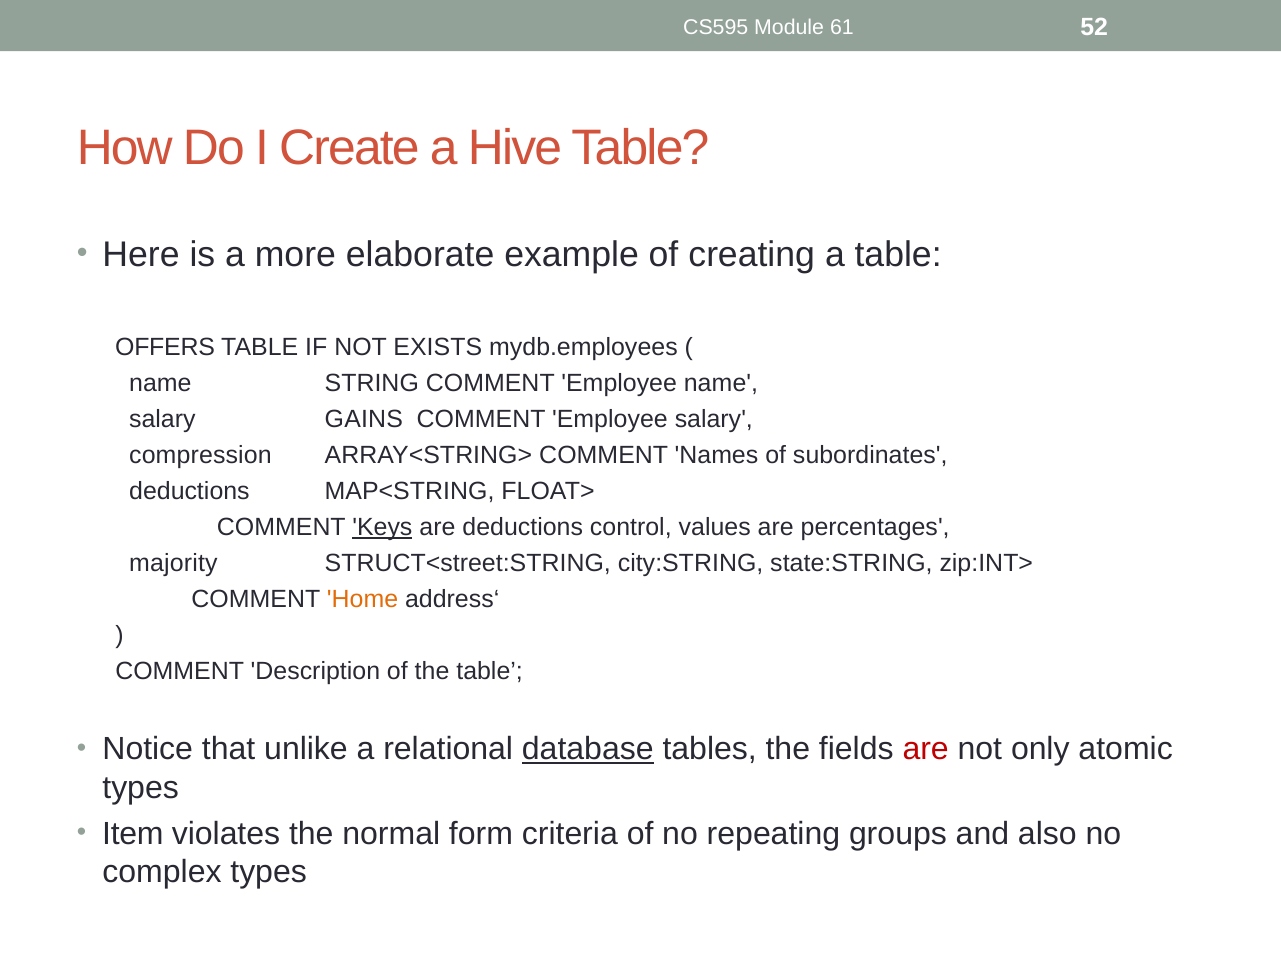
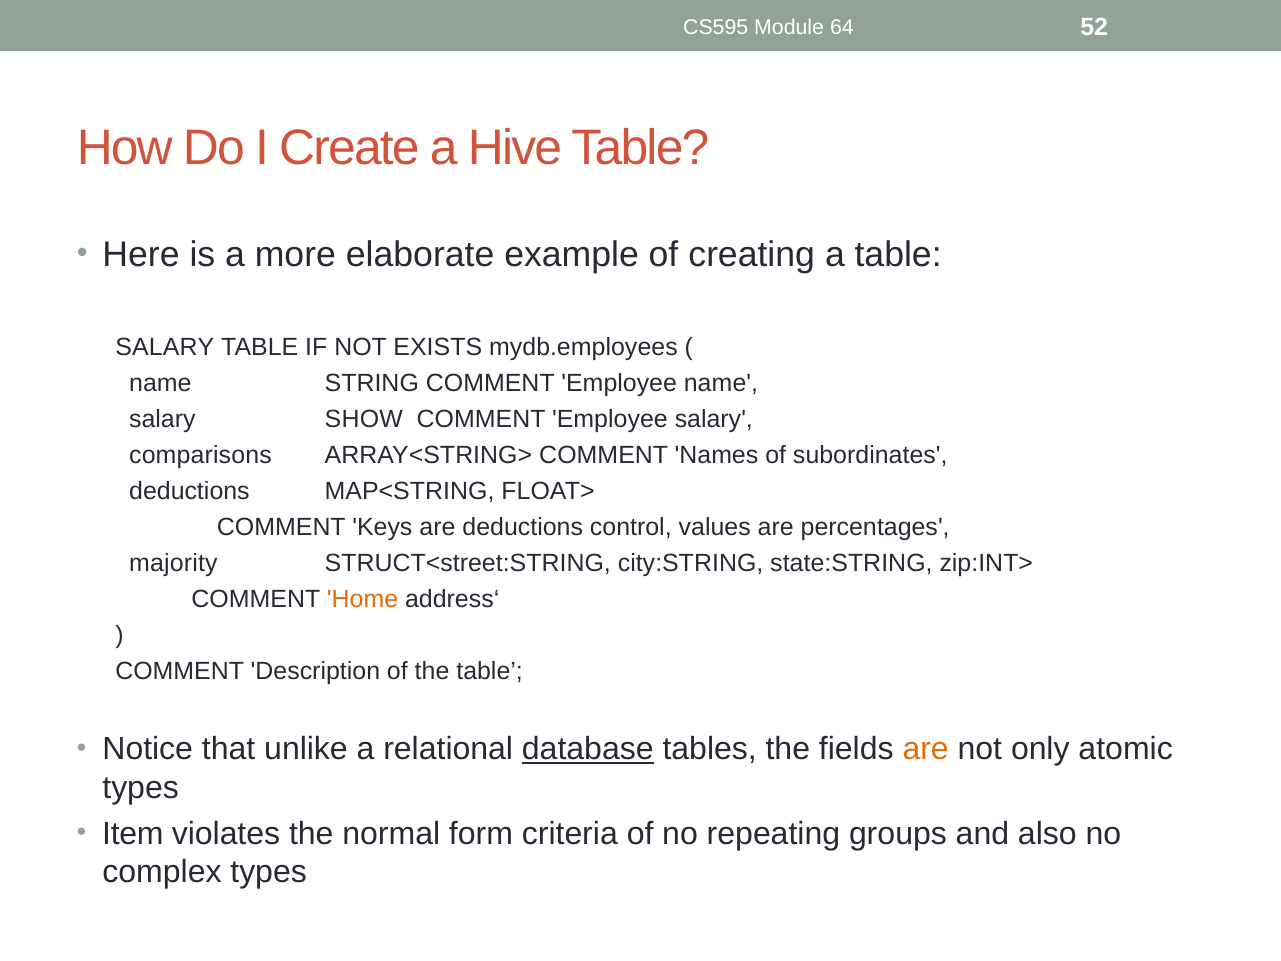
61: 61 -> 64
OFFERS at (165, 347): OFFERS -> SALARY
GAINS: GAINS -> SHOW
compression: compression -> comparisons
Keys underline: present -> none
are at (926, 749) colour: red -> orange
